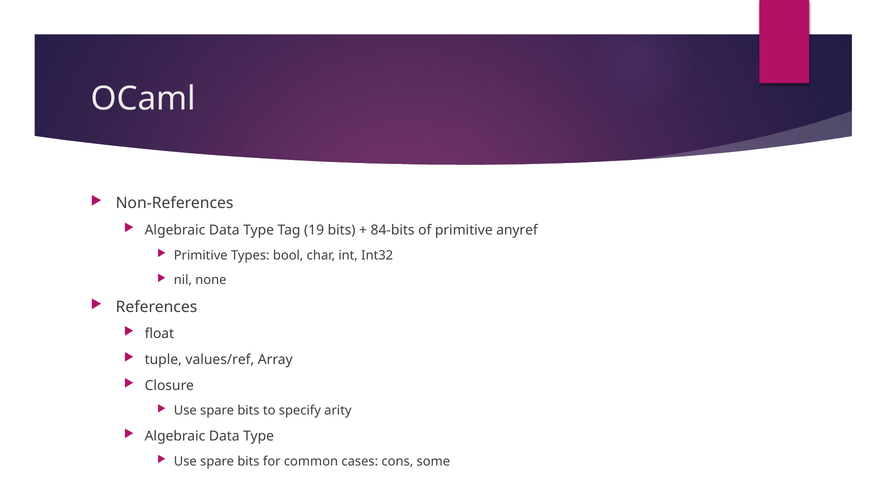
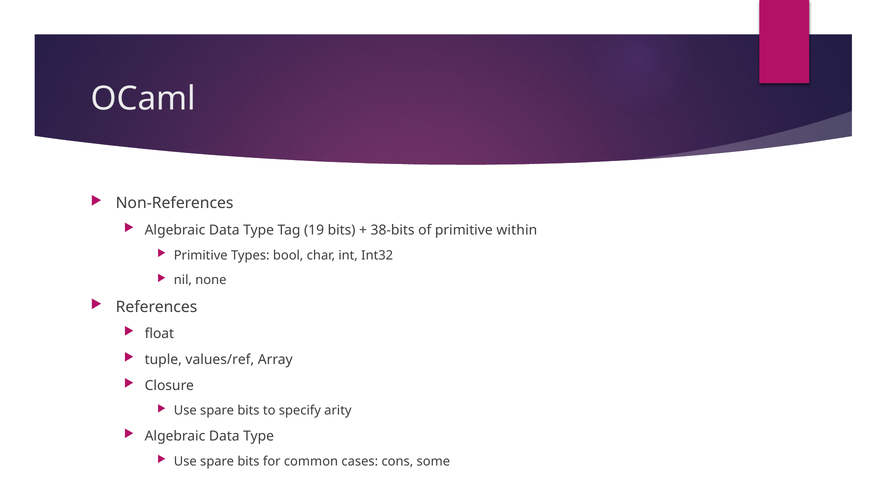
84-bits: 84-bits -> 38-bits
anyref: anyref -> within
